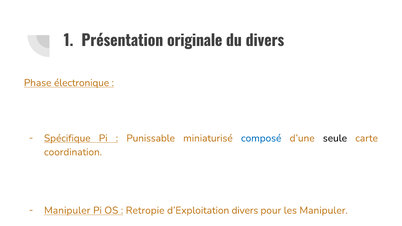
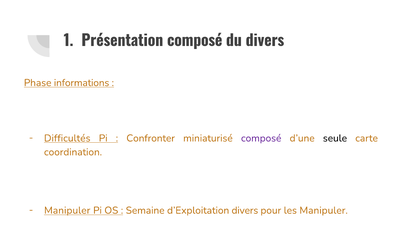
Présentation originale: originale -> composé
électronique: électronique -> informations
Spécifique: Spécifique -> Difficultés
Punissable: Punissable -> Confronter
composé at (261, 138) colour: blue -> purple
Retropie: Retropie -> Semaine
